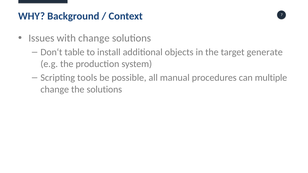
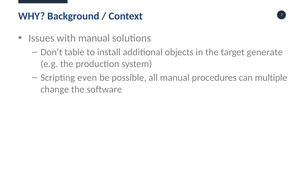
with change: change -> manual
tools: tools -> even
the solutions: solutions -> software
